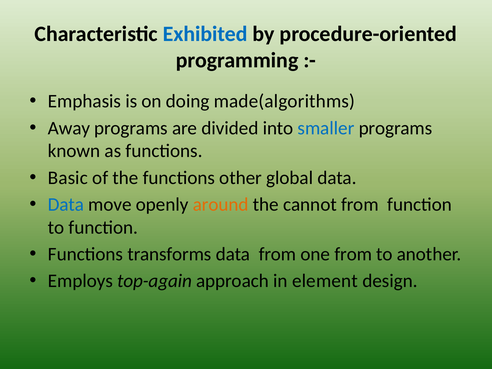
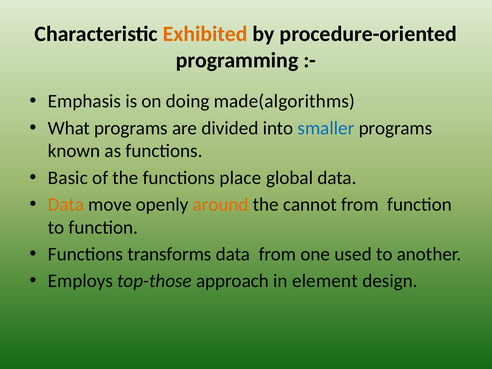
Exhibited colour: blue -> orange
Away: Away -> What
other: other -> place
Data at (66, 205) colour: blue -> orange
one from: from -> used
top-again: top-again -> top-those
